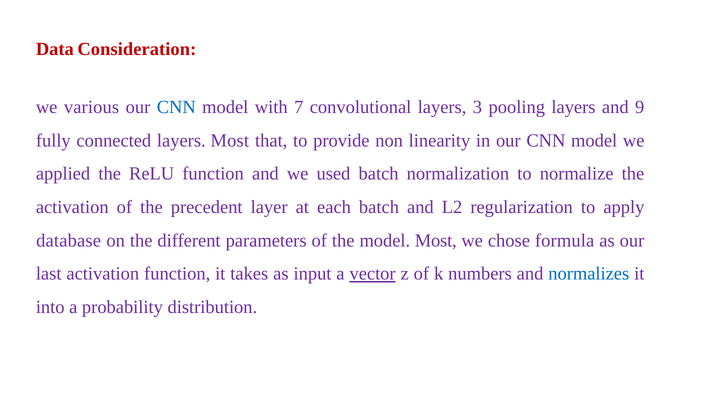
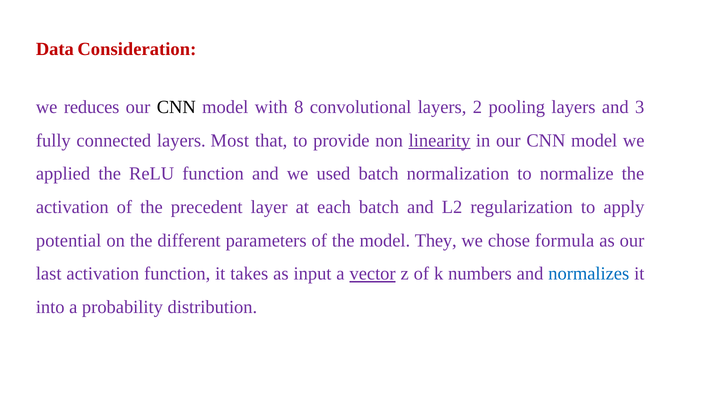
various: various -> reduces
CNN at (176, 107) colour: blue -> black
7: 7 -> 8
3: 3 -> 2
9: 9 -> 3
linearity underline: none -> present
database: database -> potential
model Most: Most -> They
